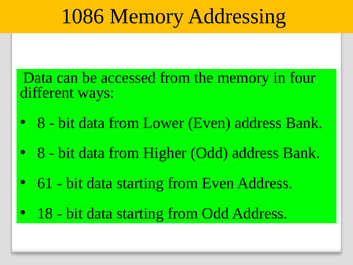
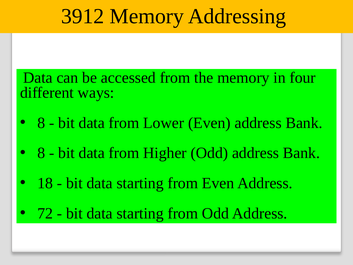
1086: 1086 -> 3912
61: 61 -> 18
18: 18 -> 72
